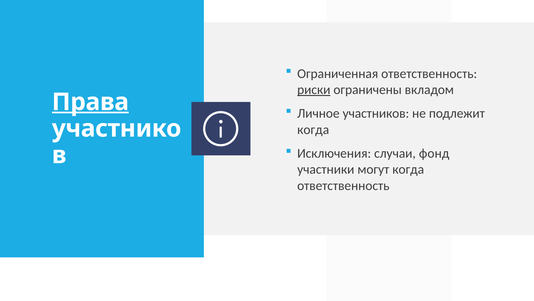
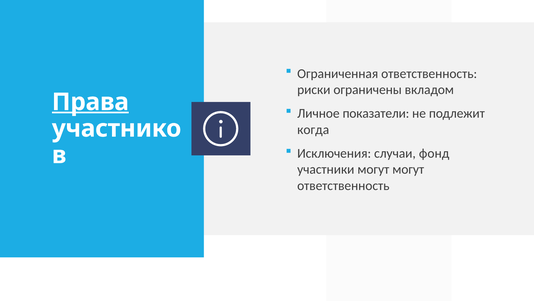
риски underline: present -> none
участников: участников -> показатели
могут когда: когда -> могут
